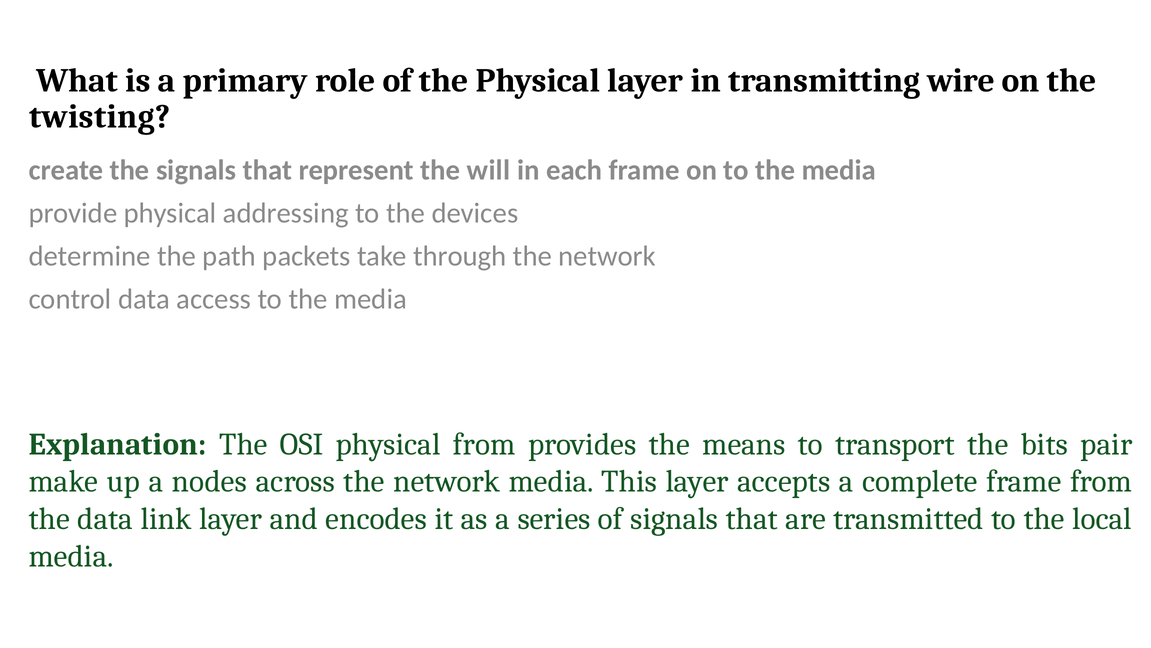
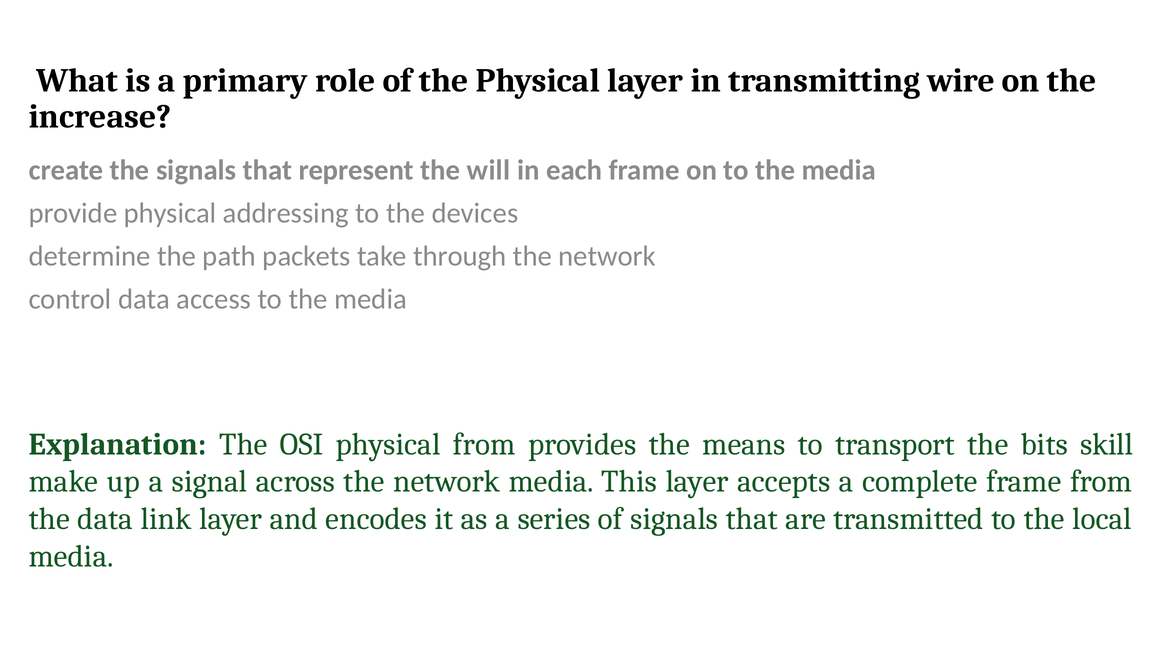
twisting: twisting -> increase
pair: pair -> skill
nodes: nodes -> signal
